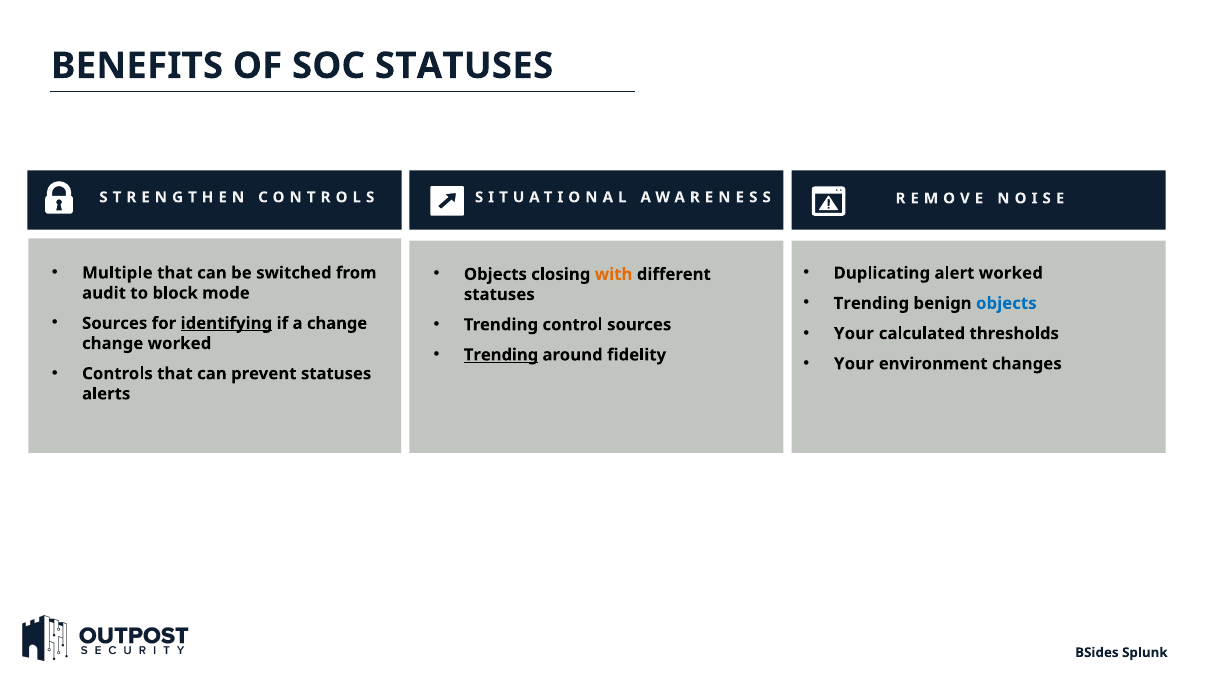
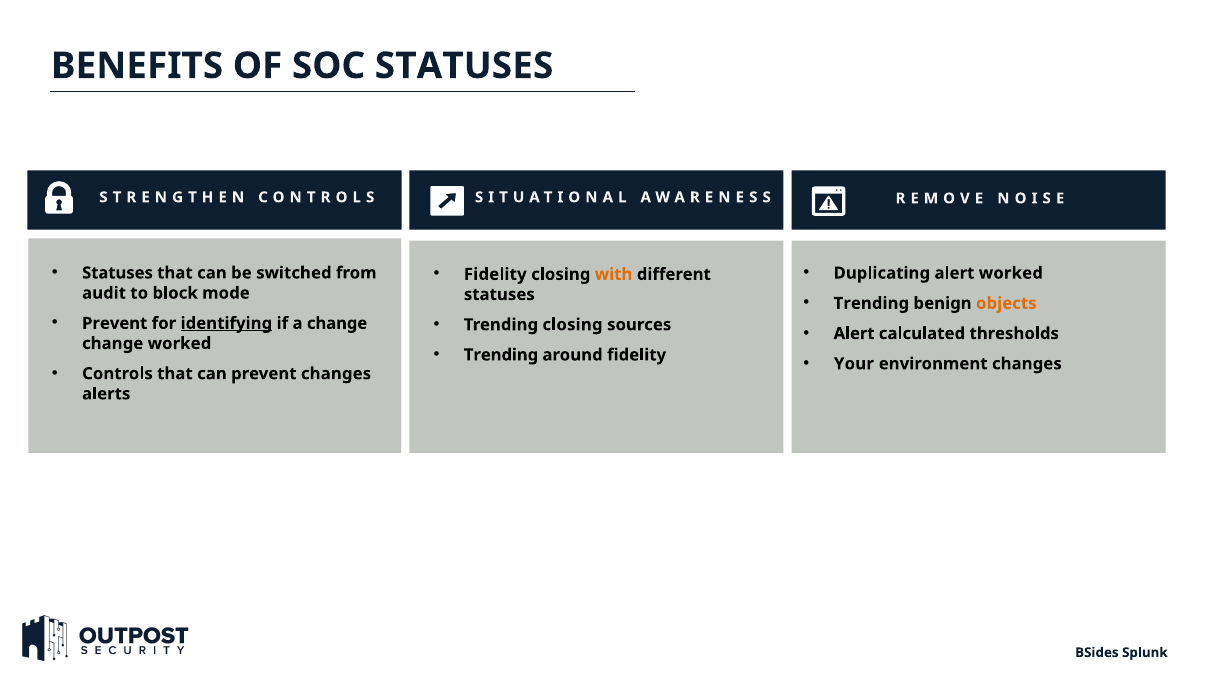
Multiple at (117, 273): Multiple -> Statuses
Objects at (495, 274): Objects -> Fidelity
objects at (1006, 303) colour: blue -> orange
Sources at (115, 323): Sources -> Prevent
Trending control: control -> closing
Your at (854, 334): Your -> Alert
Trending at (501, 355) underline: present -> none
prevent statuses: statuses -> changes
